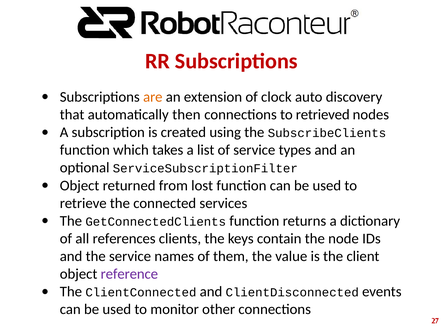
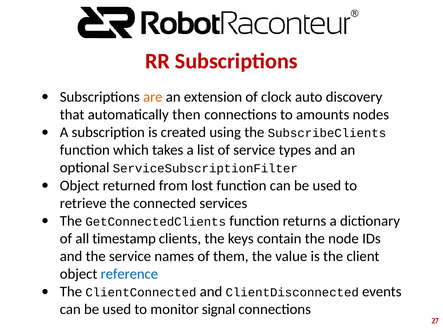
retrieved: retrieved -> amounts
references: references -> timestamp
reference colour: purple -> blue
other: other -> signal
